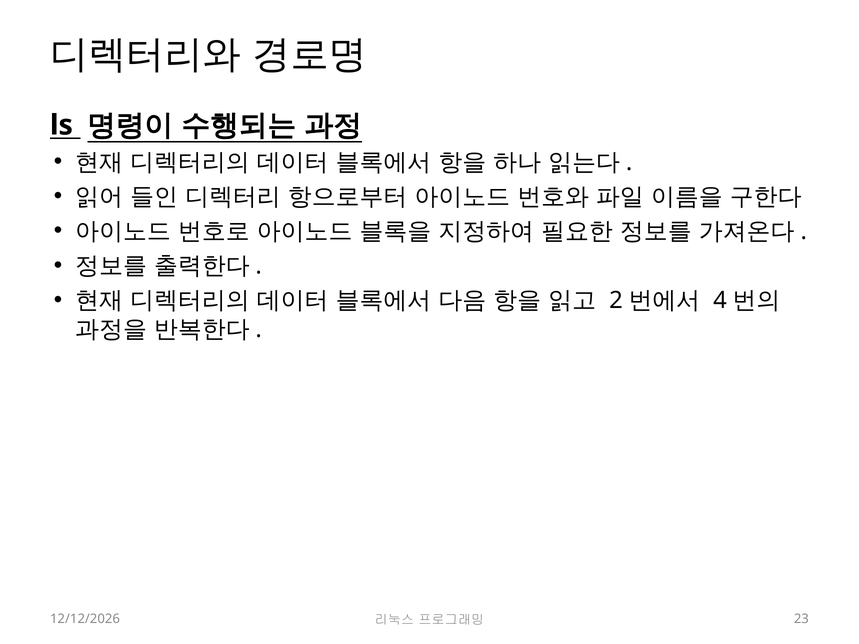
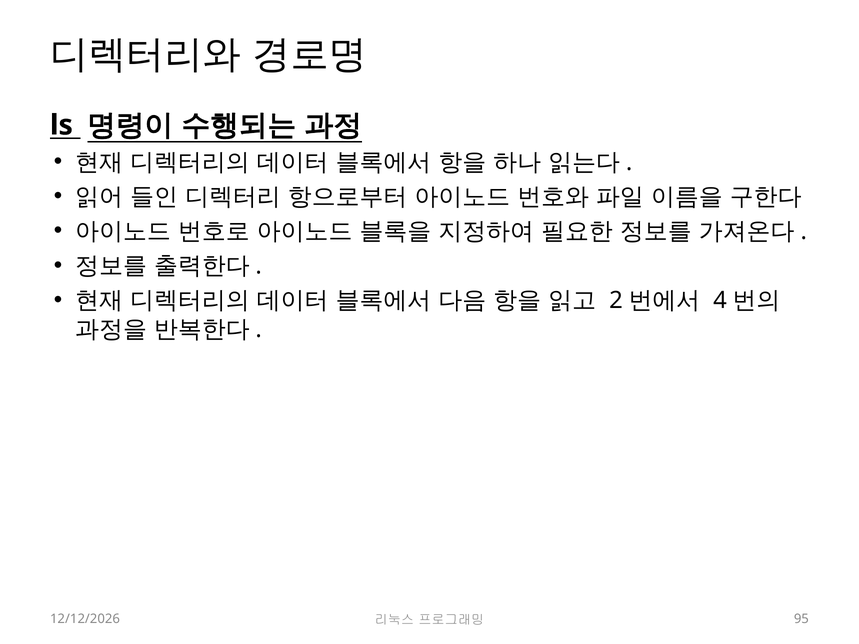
23: 23 -> 95
